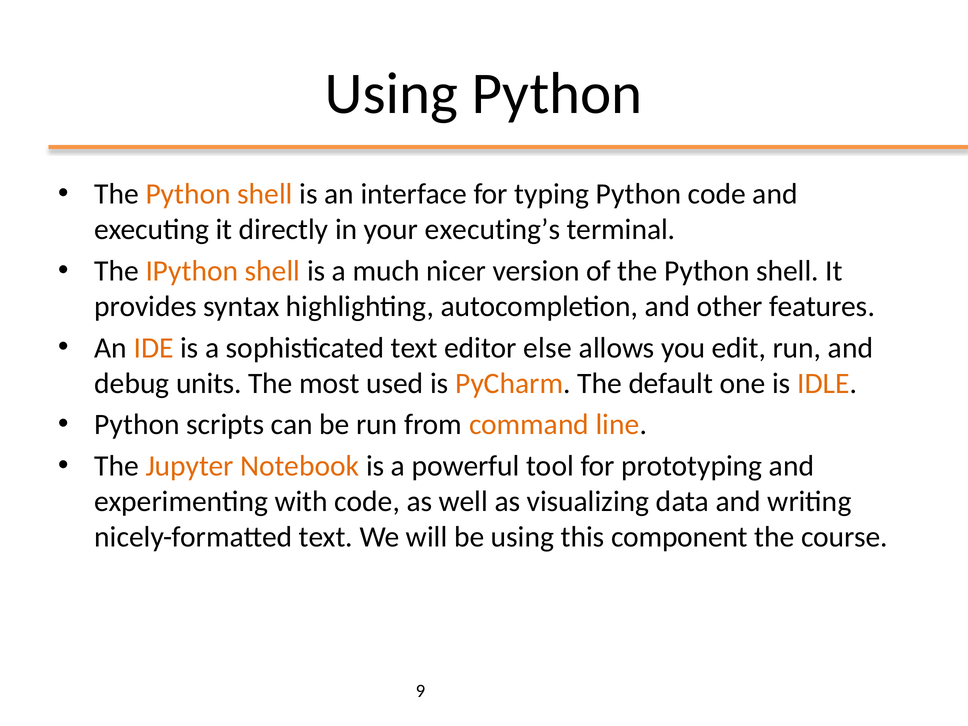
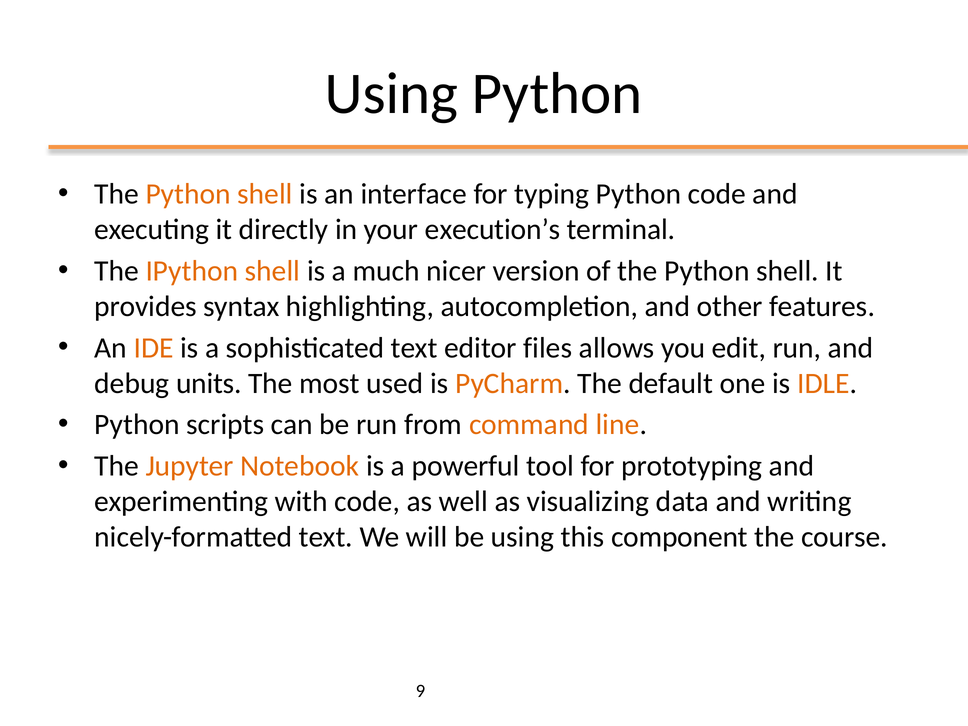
executing’s: executing’s -> execution’s
else: else -> files
